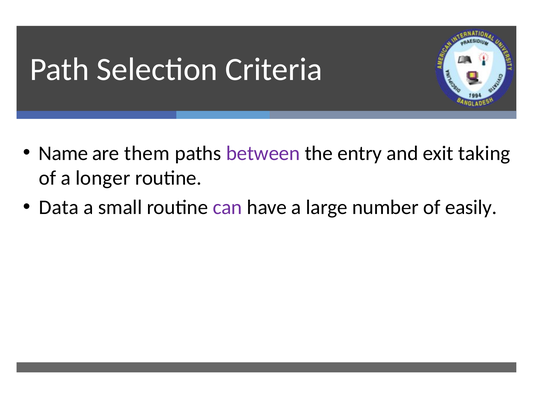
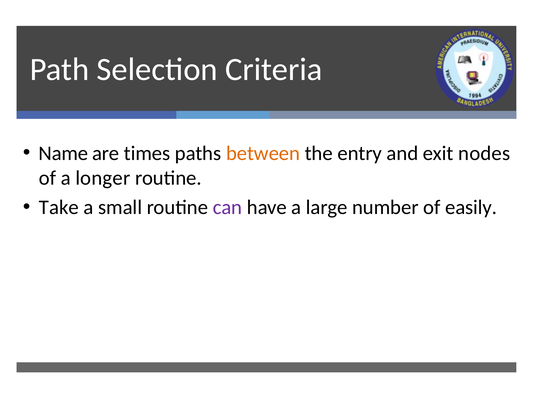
them: them -> times
between colour: purple -> orange
taking: taking -> nodes
Data: Data -> Take
